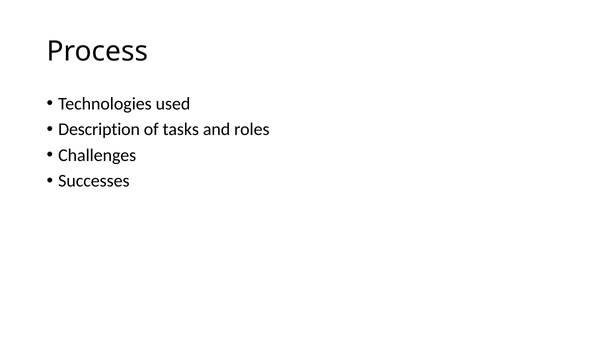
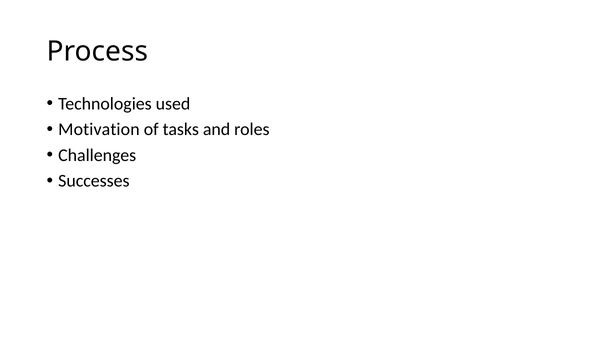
Description: Description -> Motivation
